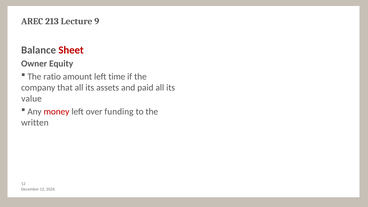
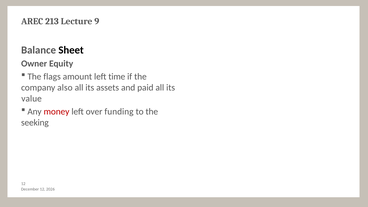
Sheet colour: red -> black
ratio: ratio -> flags
that: that -> also
written: written -> seeking
